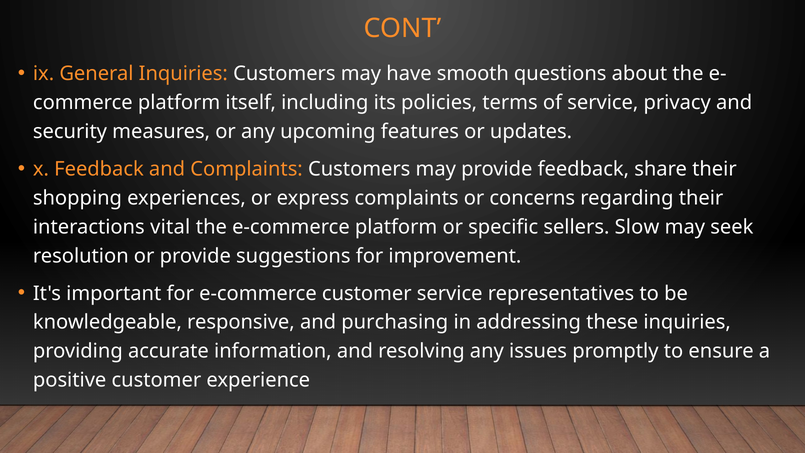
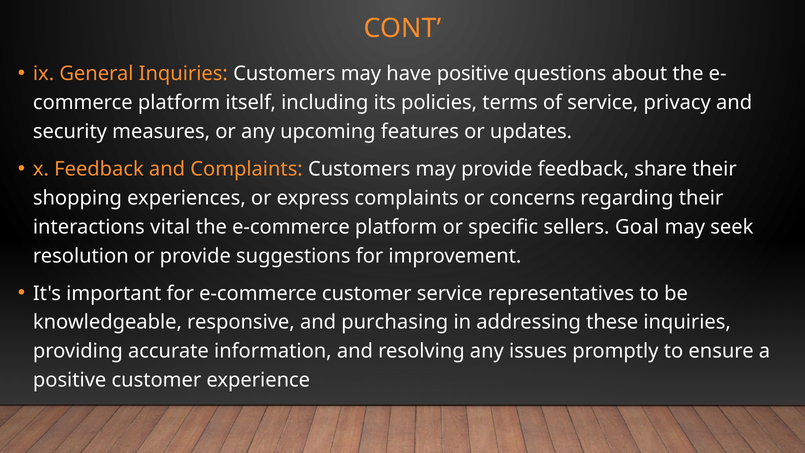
have smooth: smooth -> positive
Slow: Slow -> Goal
